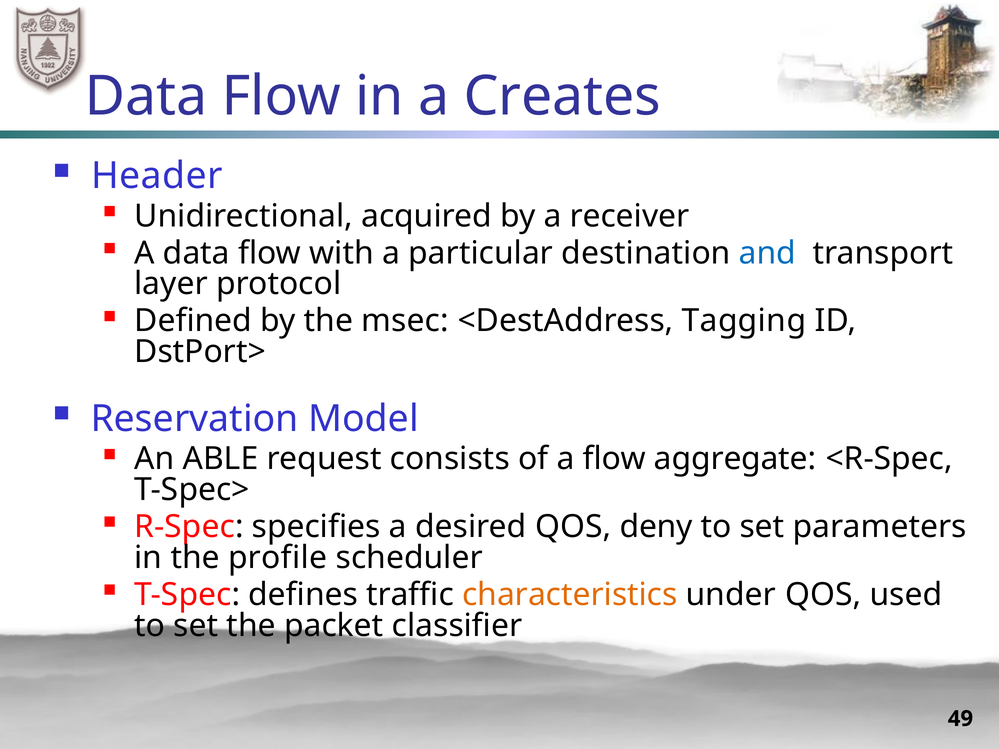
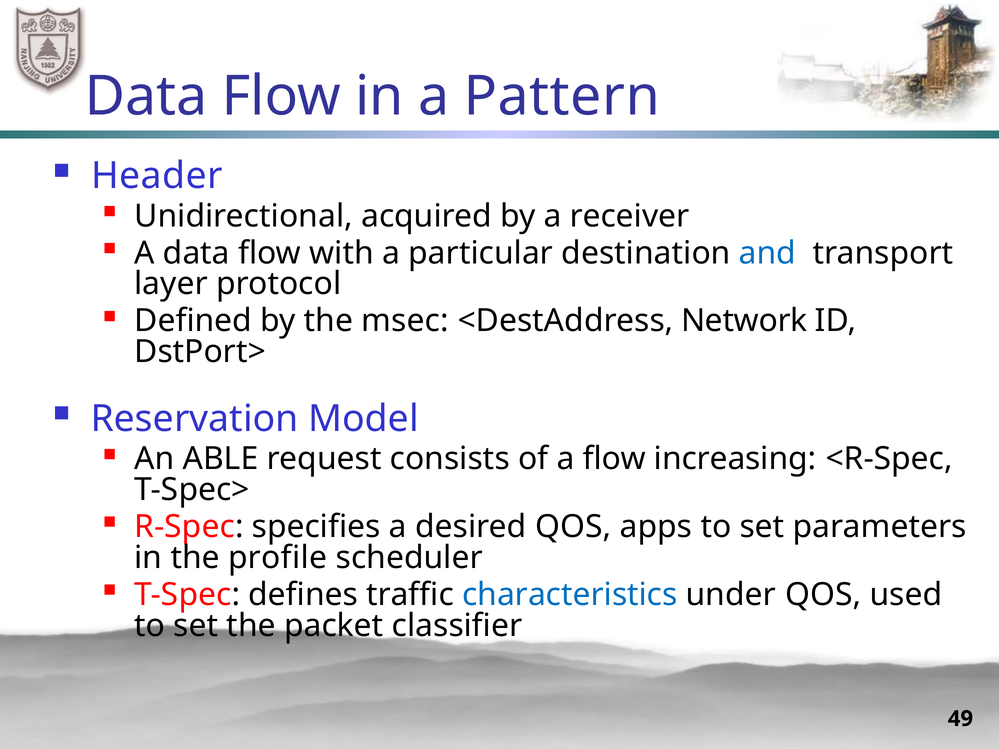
Creates: Creates -> Pattern
Tagging: Tagging -> Network
aggregate: aggregate -> increasing
deny: deny -> apps
characteristics colour: orange -> blue
